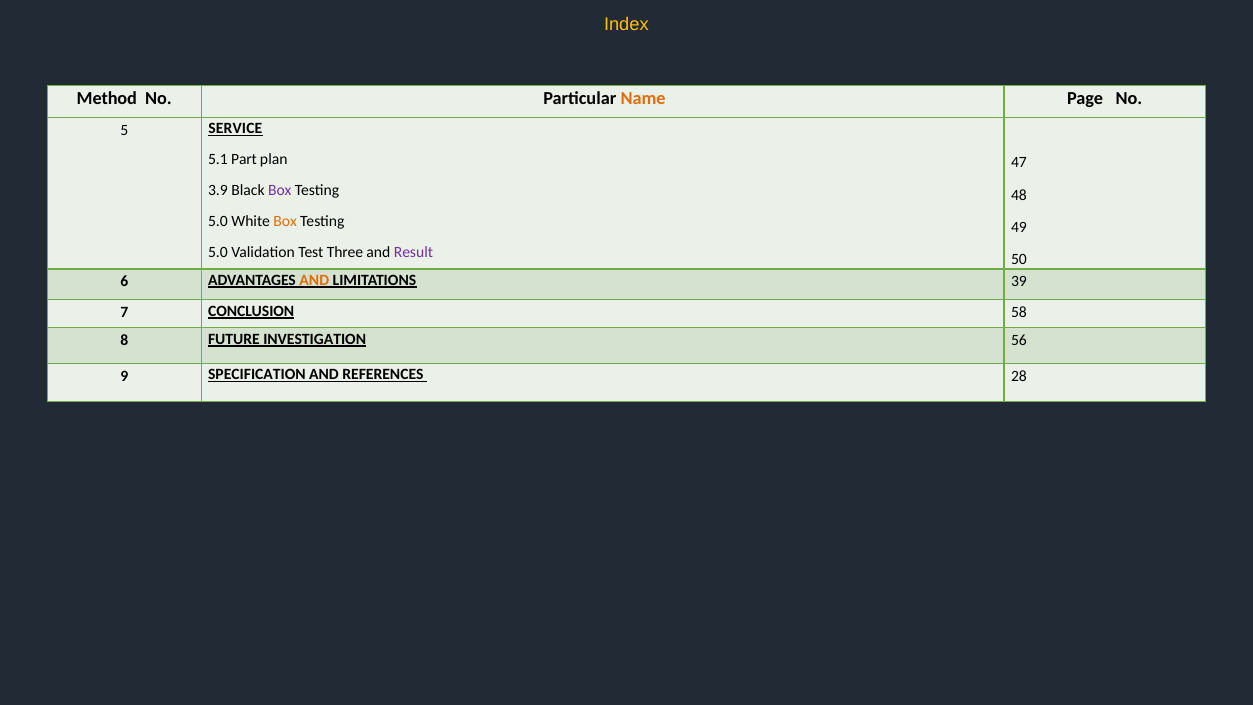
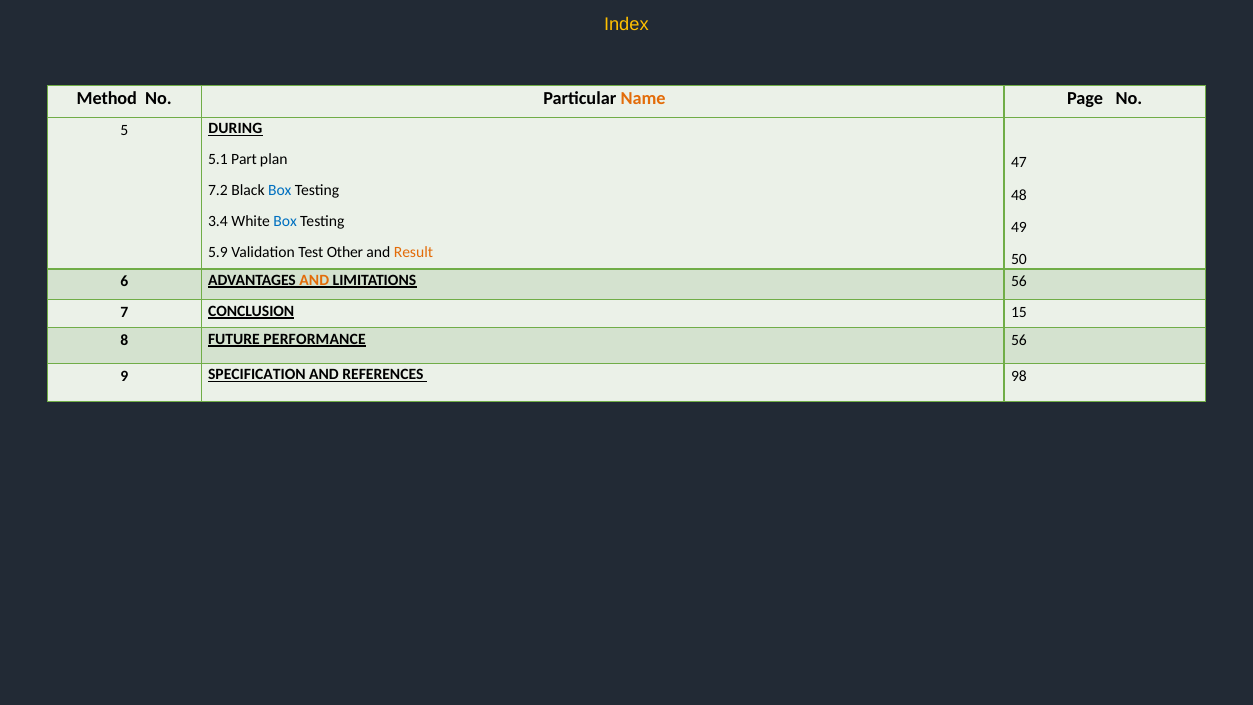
SERVICE: SERVICE -> DURING
3.9: 3.9 -> 7.2
Box at (280, 190) colour: purple -> blue
5.0 at (218, 221): 5.0 -> 3.4
Box at (285, 221) colour: orange -> blue
5.0 at (218, 252): 5.0 -> 5.9
Three: Three -> Other
Result colour: purple -> orange
LIMITATIONS 39: 39 -> 56
58: 58 -> 15
INVESTIGATION: INVESTIGATION -> PERFORMANCE
28: 28 -> 98
